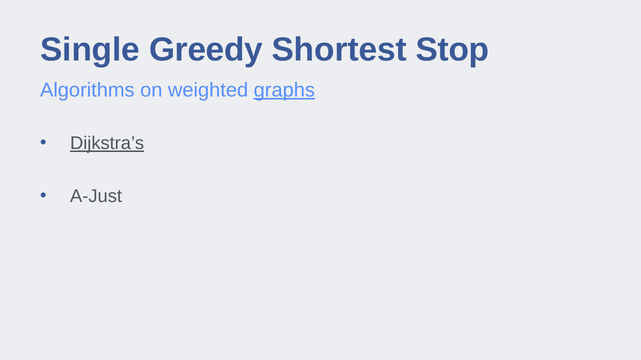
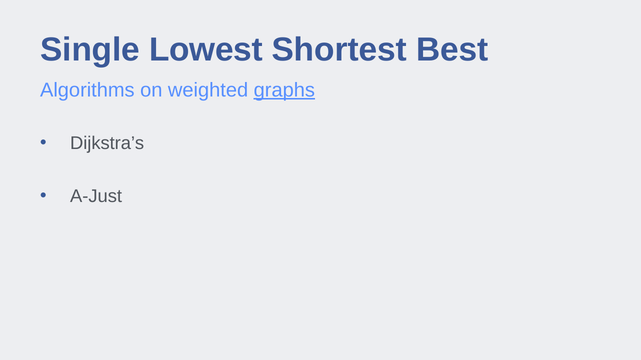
Greedy: Greedy -> Lowest
Stop: Stop -> Best
Dijkstra’s underline: present -> none
